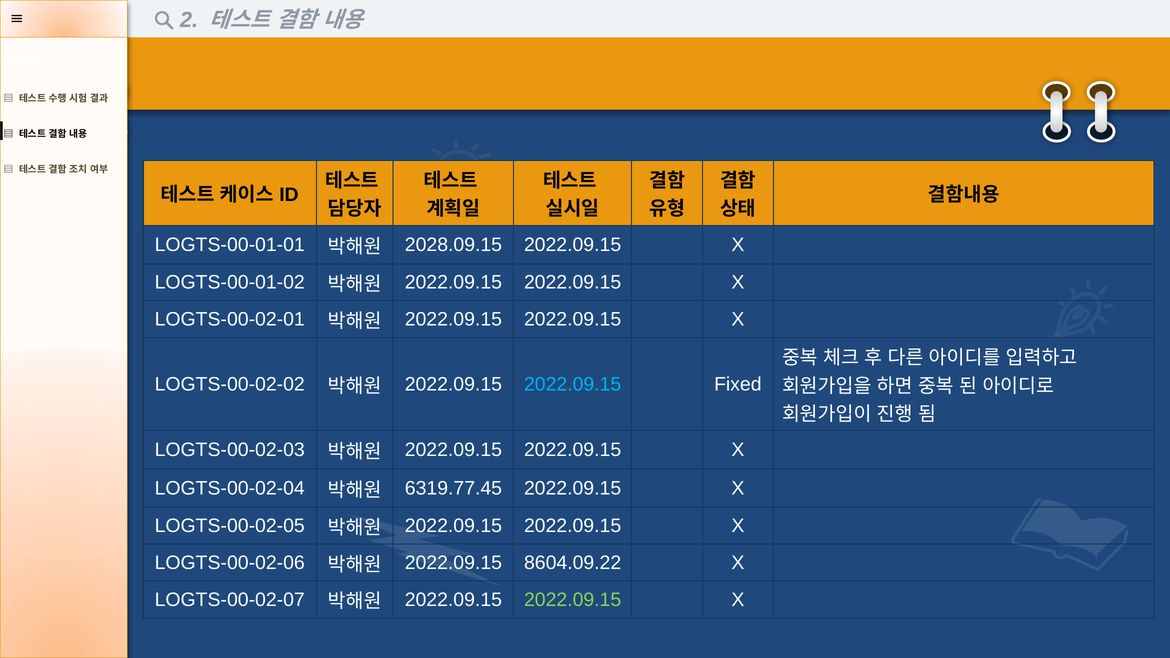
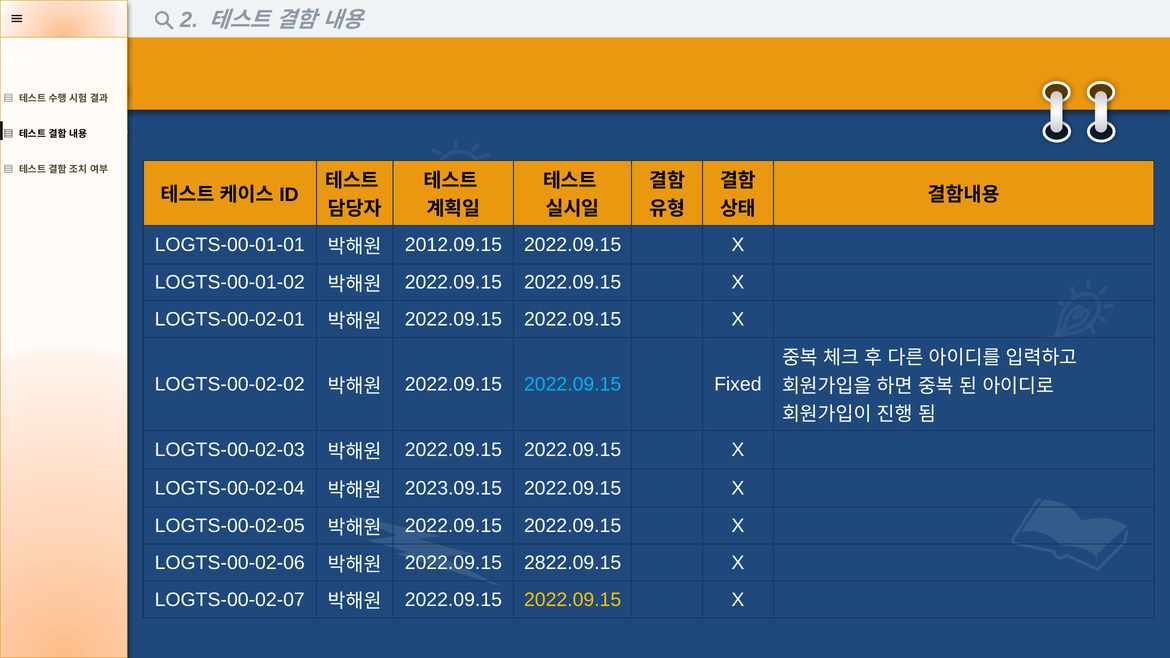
2028.09.15: 2028.09.15 -> 2012.09.15
6319.77.45: 6319.77.45 -> 2023.09.15
8604.09.22: 8604.09.22 -> 2822.09.15
2022.09.15 at (573, 600) colour: light green -> yellow
